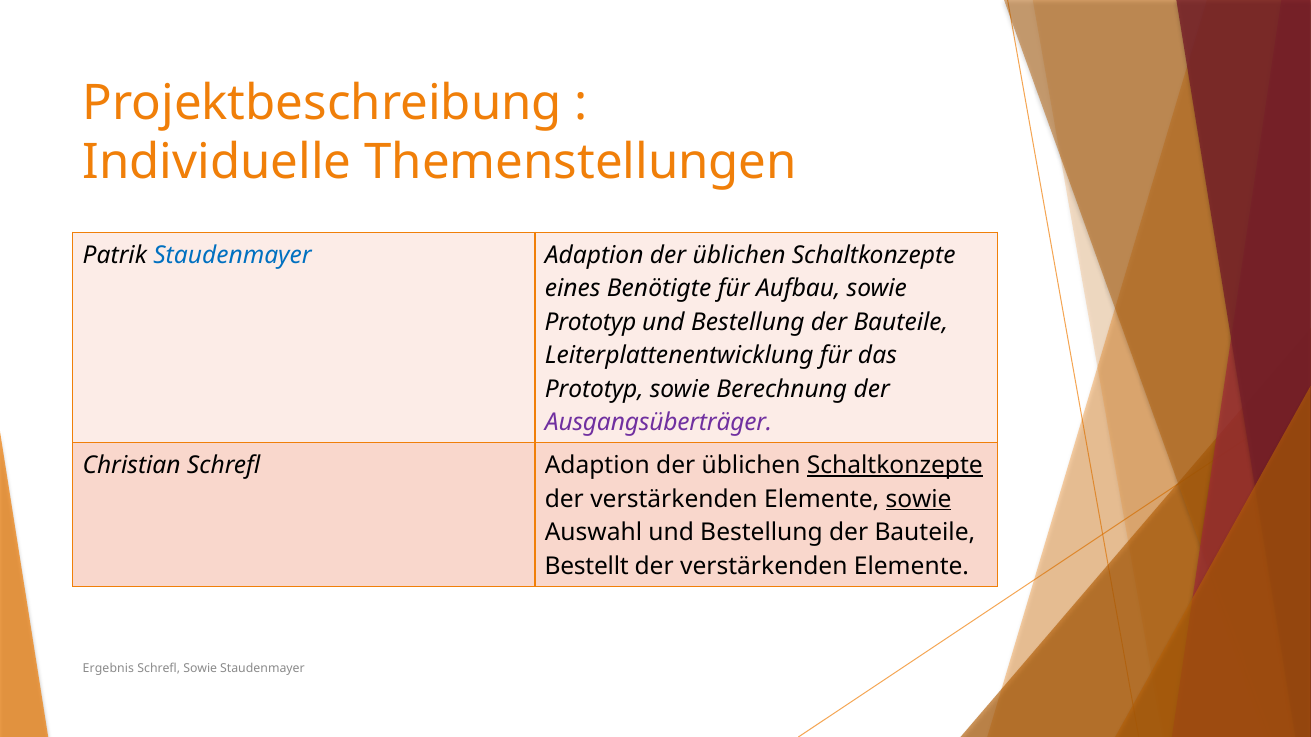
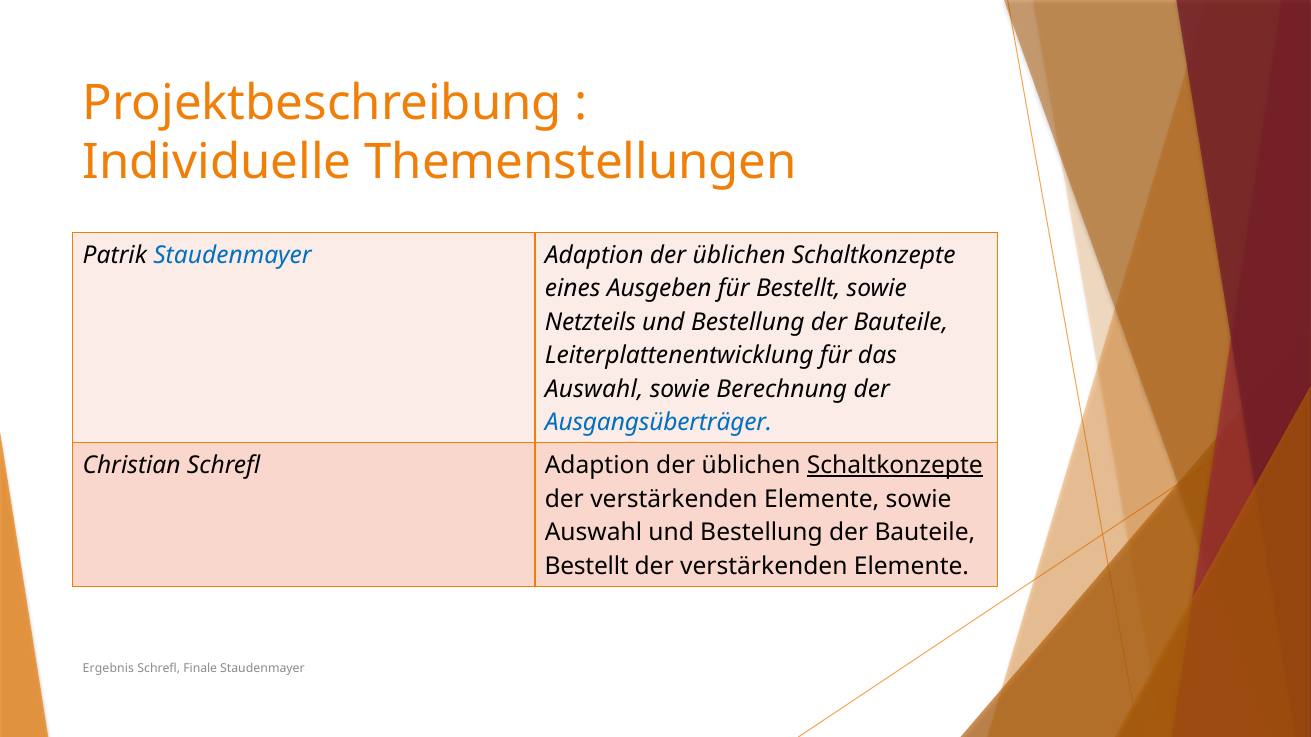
Benötigte: Benötigte -> Ausgeben
für Aufbau: Aufbau -> Bestellt
Prototyp at (590, 322): Prototyp -> Netzteils
Prototyp at (594, 389): Prototyp -> Auswahl
Ausgangsüberträger colour: purple -> blue
sowie at (918, 499) underline: present -> none
Schrefl Sowie: Sowie -> Finale
